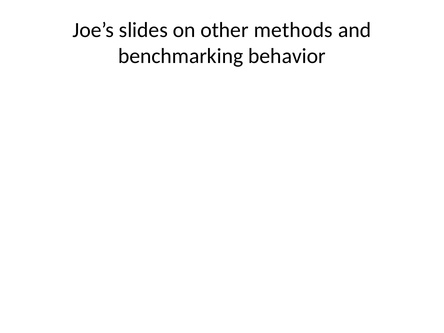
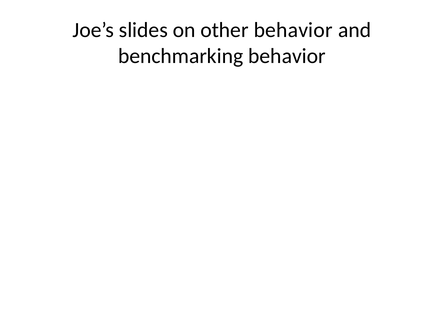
other methods: methods -> behavior
